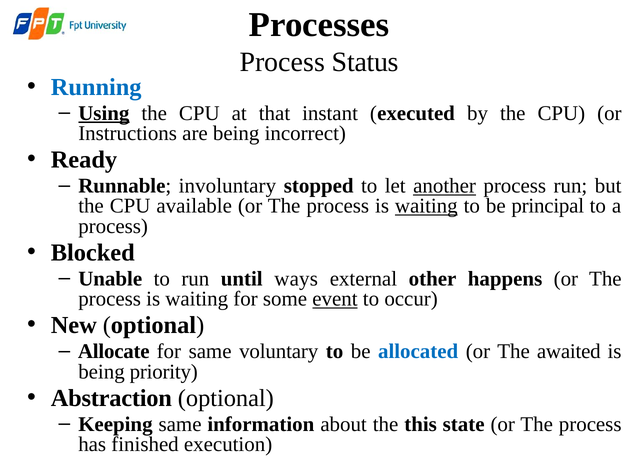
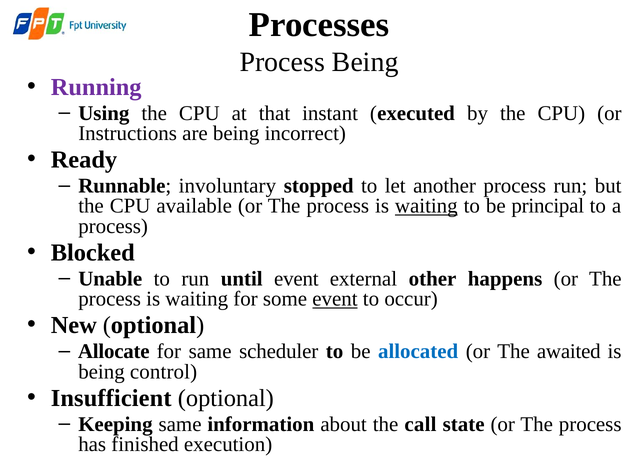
Process Status: Status -> Being
Running colour: blue -> purple
Using underline: present -> none
another underline: present -> none
until ways: ways -> event
voluntary: voluntary -> scheduler
priority: priority -> control
Abstraction: Abstraction -> Insufficient
this: this -> call
